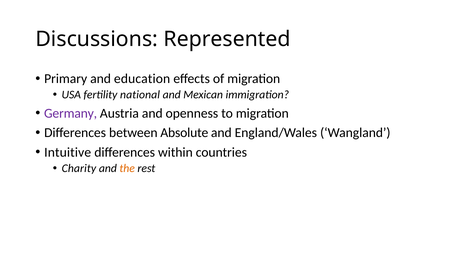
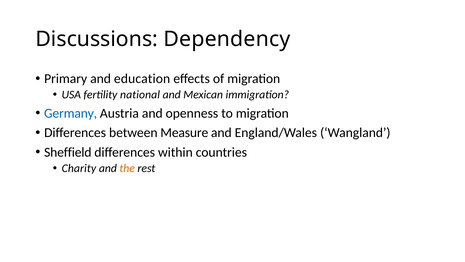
Represented: Represented -> Dependency
Germany colour: purple -> blue
Absolute: Absolute -> Measure
Intuitive: Intuitive -> Sheffield
